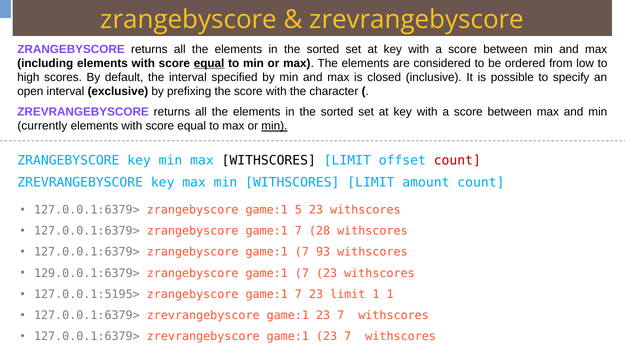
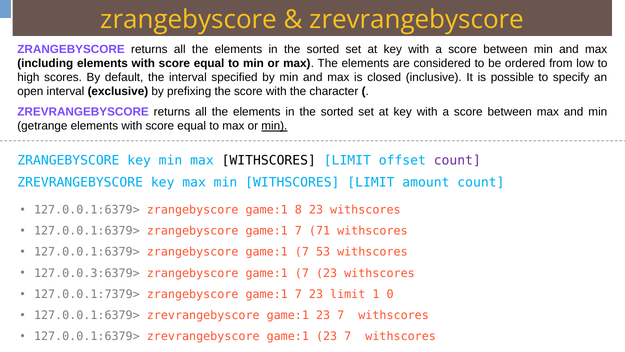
equal at (209, 63) underline: present -> none
currently: currently -> getrange
count at (457, 160) colour: red -> purple
5: 5 -> 8
28: 28 -> 71
93: 93 -> 53
129.0.0.1:6379>: 129.0.0.1:6379> -> 127.0.0.3:6379>
127.0.0.1:5195>: 127.0.0.1:5195> -> 127.0.0.1:7379>
1 1: 1 -> 0
